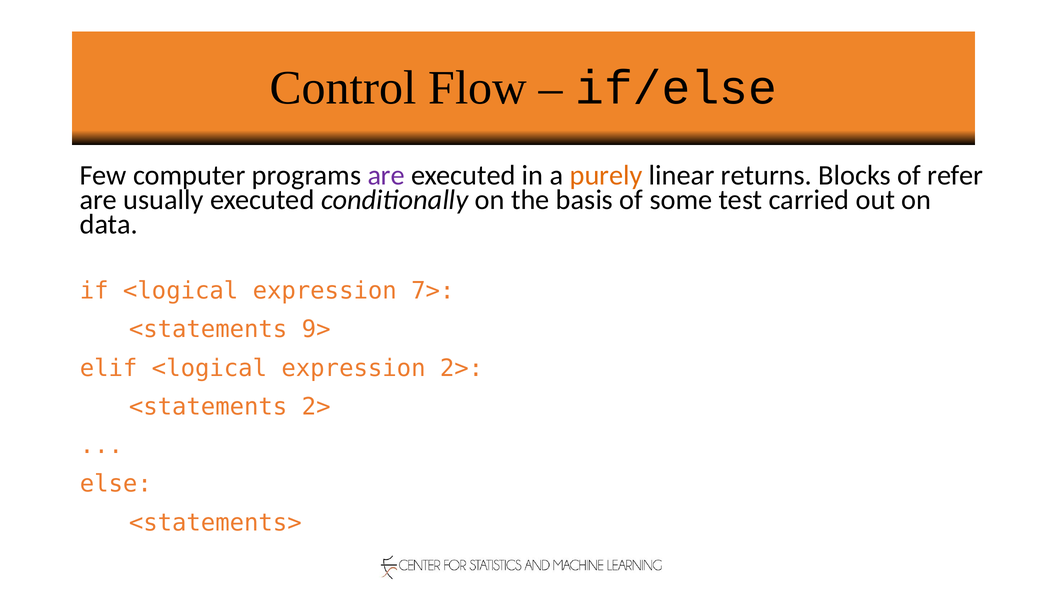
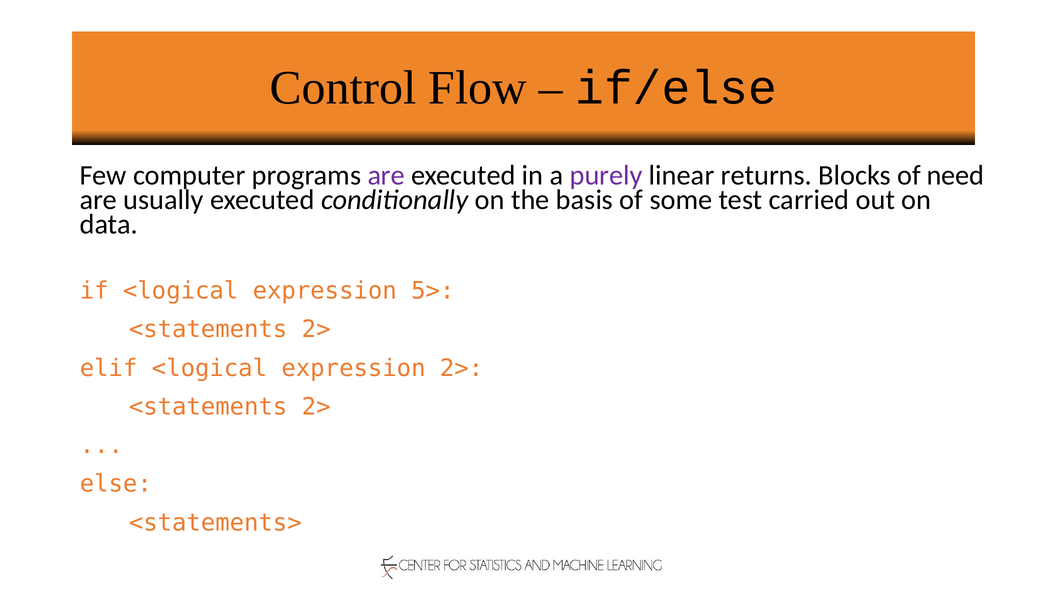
purely colour: orange -> purple
refer: refer -> need
7>: 7> -> 5>
9> at (316, 329): 9> -> 2>
